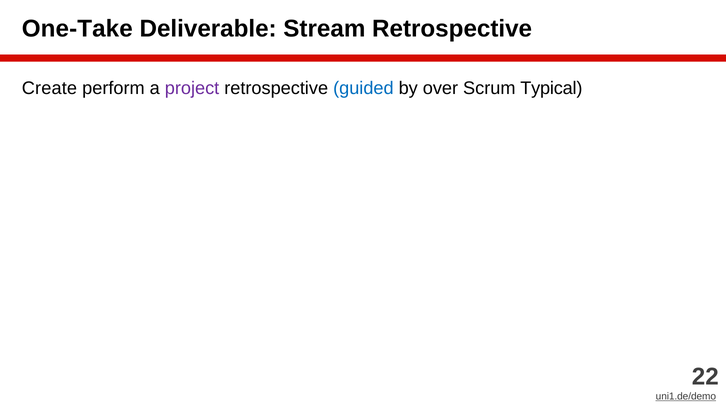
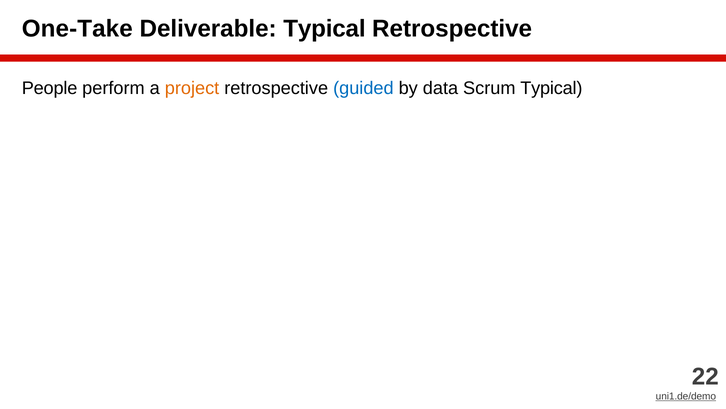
Deliverable Stream: Stream -> Typical
Create: Create -> People
project colour: purple -> orange
over: over -> data
